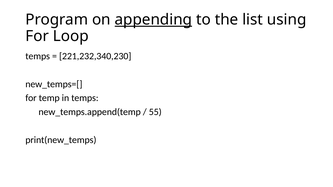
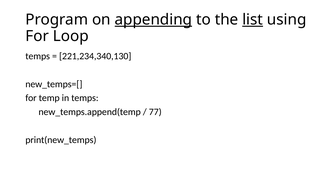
list underline: none -> present
221,232,340,230: 221,232,340,230 -> 221,234,340,130
55: 55 -> 77
